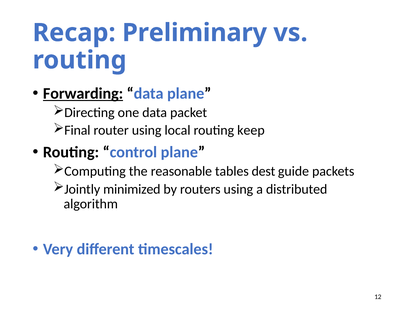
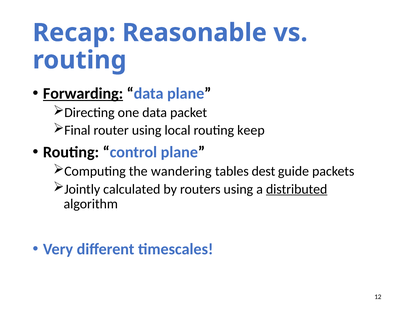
Preliminary: Preliminary -> Reasonable
reasonable: reasonable -> wandering
minimized: minimized -> calculated
distributed underline: none -> present
